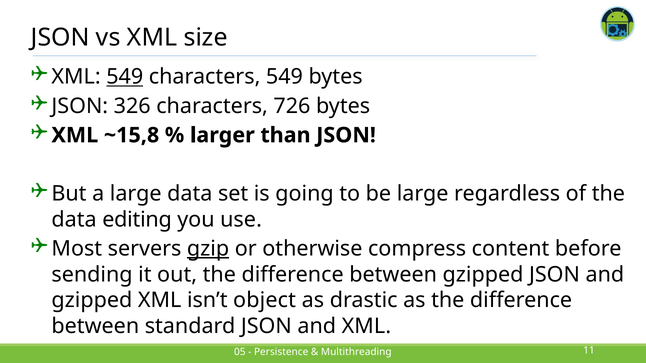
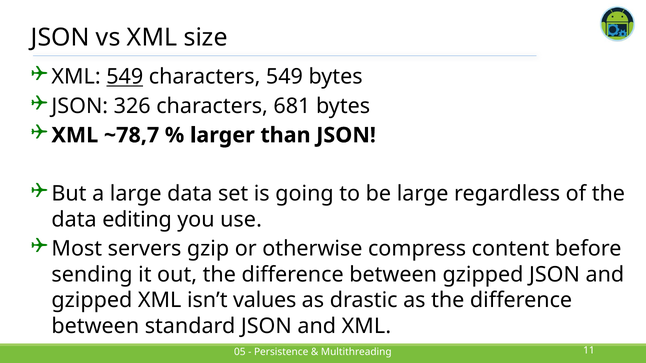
726: 726 -> 681
~15,8: ~15,8 -> ~78,7
gzip underline: present -> none
object: object -> values
